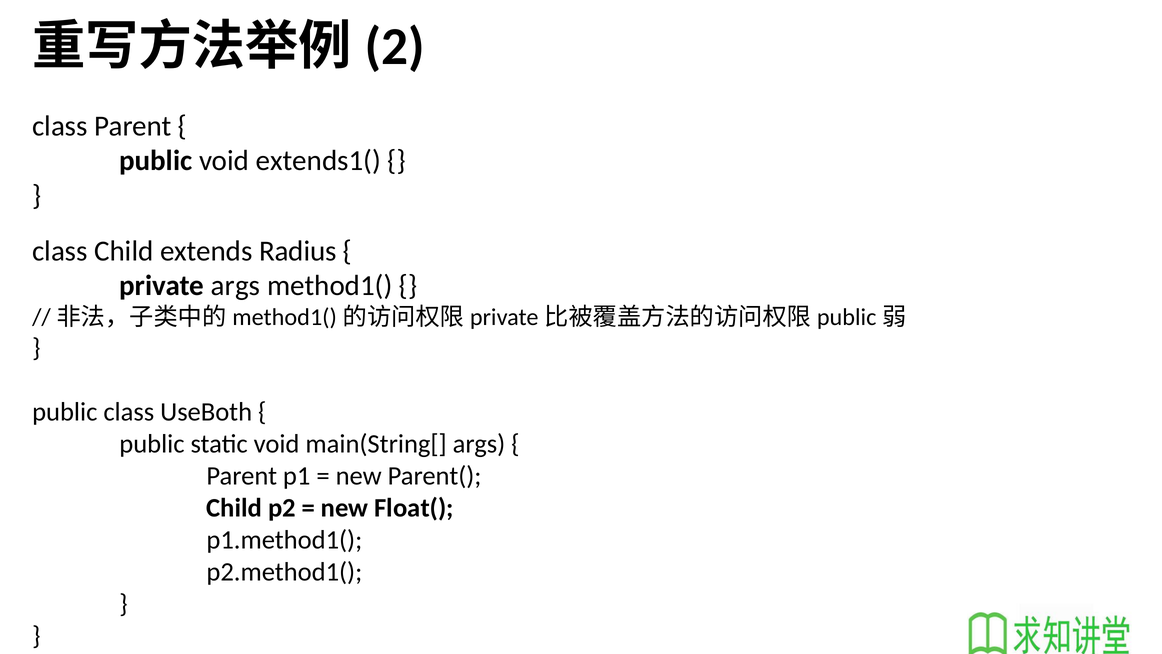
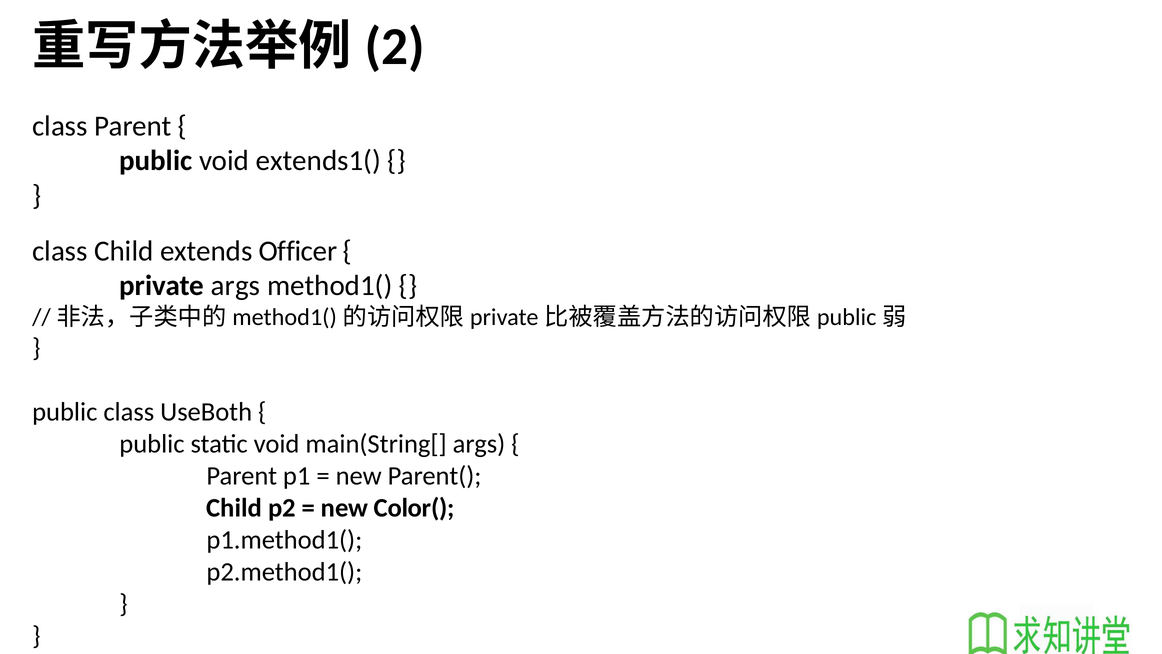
Radius: Radius -> Officer
Float(: Float( -> Color(
